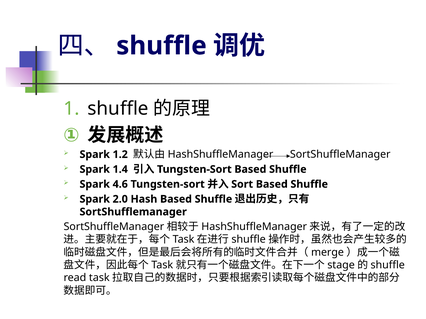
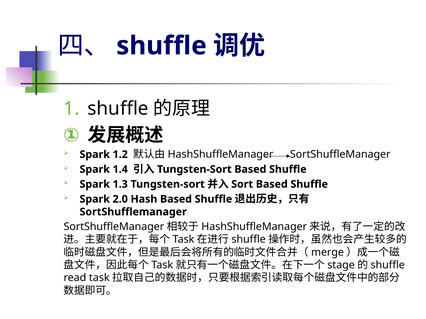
4.6: 4.6 -> 1.3
